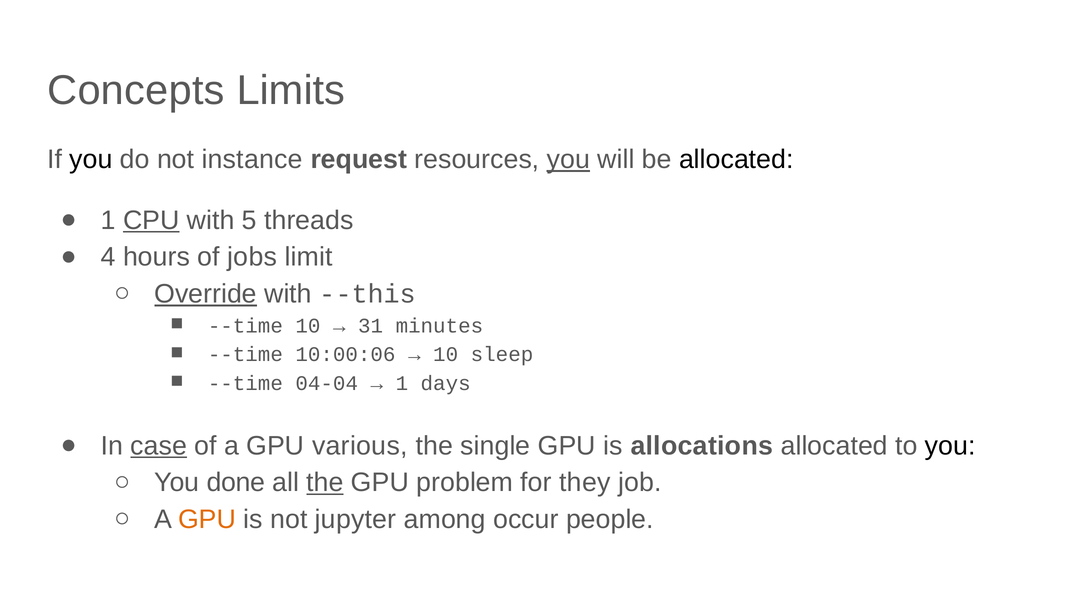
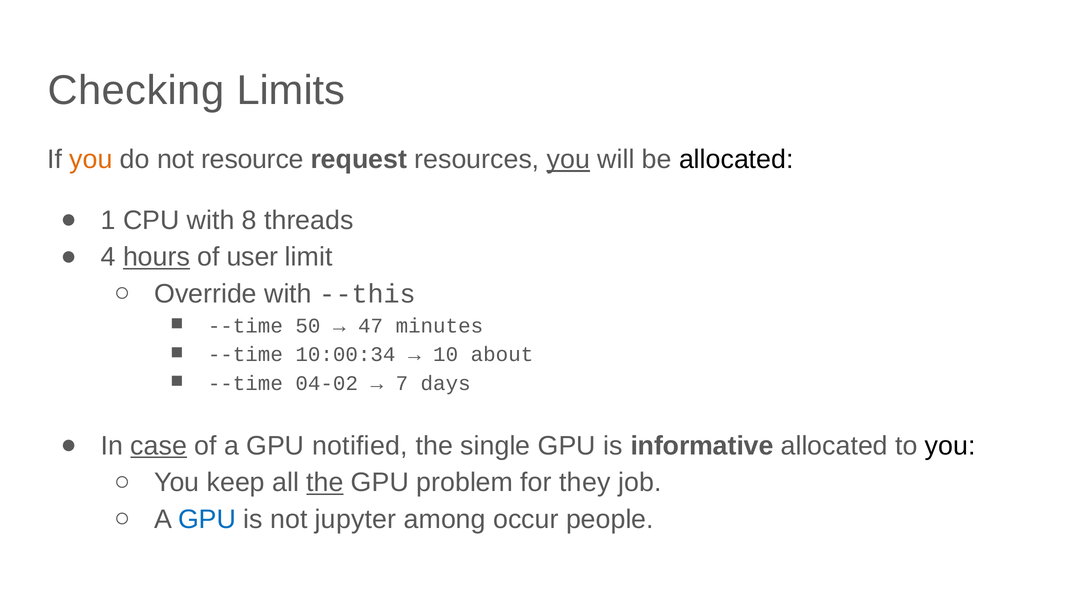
Concepts: Concepts -> Checking
you at (91, 160) colour: black -> orange
instance: instance -> resource
CPU underline: present -> none
5: 5 -> 8
hours underline: none -> present
jobs: jobs -> user
Override underline: present -> none
--time 10: 10 -> 50
31: 31 -> 47
10:00:06: 10:00:06 -> 10:00:34
sleep: sleep -> about
04-04: 04-04 -> 04-02
1 at (402, 384): 1 -> 7
various: various -> notified
allocations: allocations -> informative
done: done -> keep
GPU at (207, 520) colour: orange -> blue
